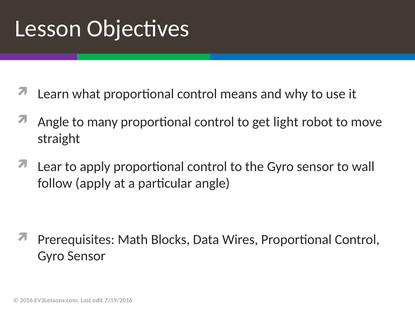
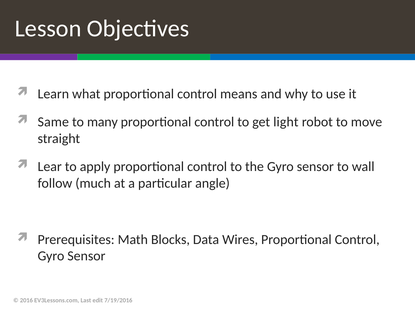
Angle at (53, 122): Angle -> Same
follow apply: apply -> much
